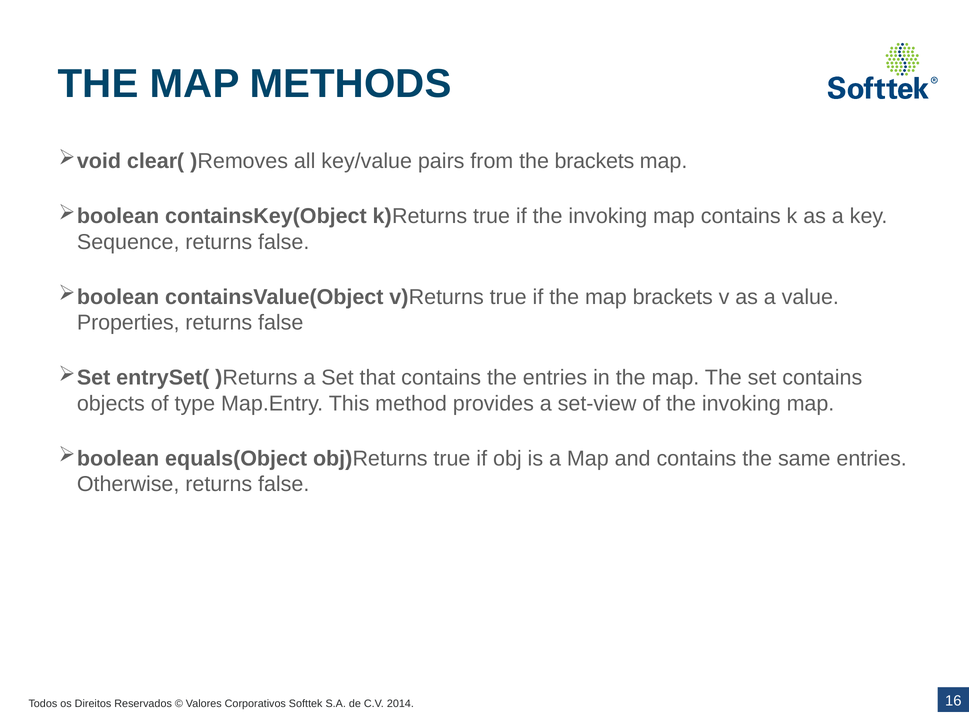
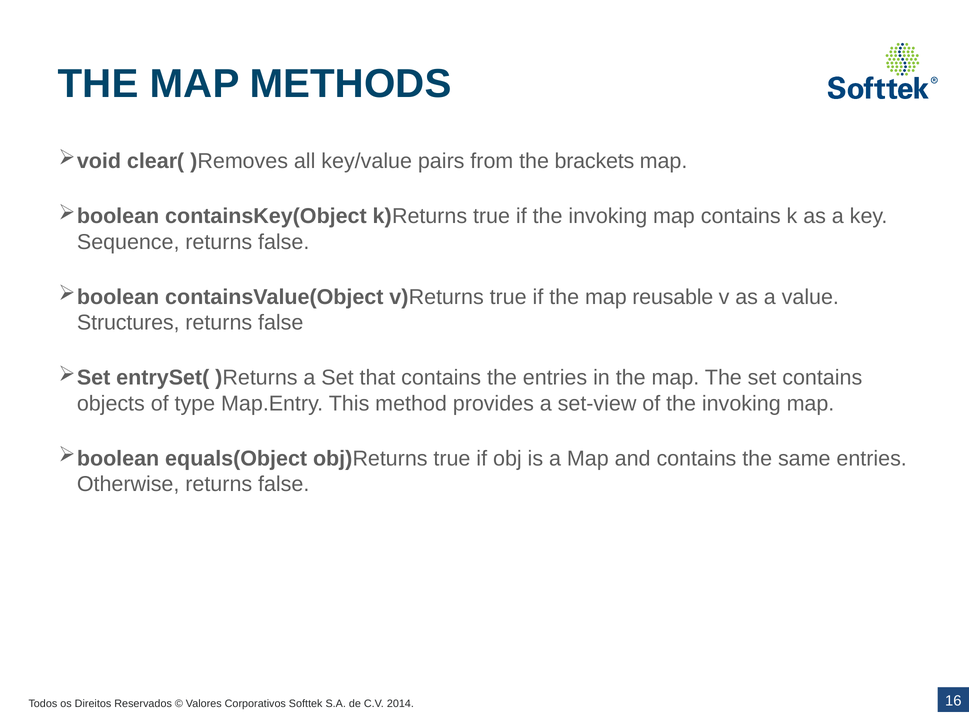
map brackets: brackets -> reusable
Properties: Properties -> Structures
